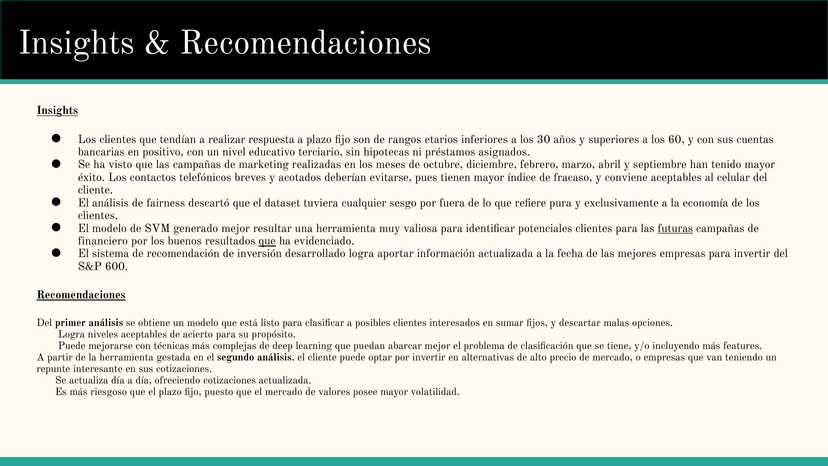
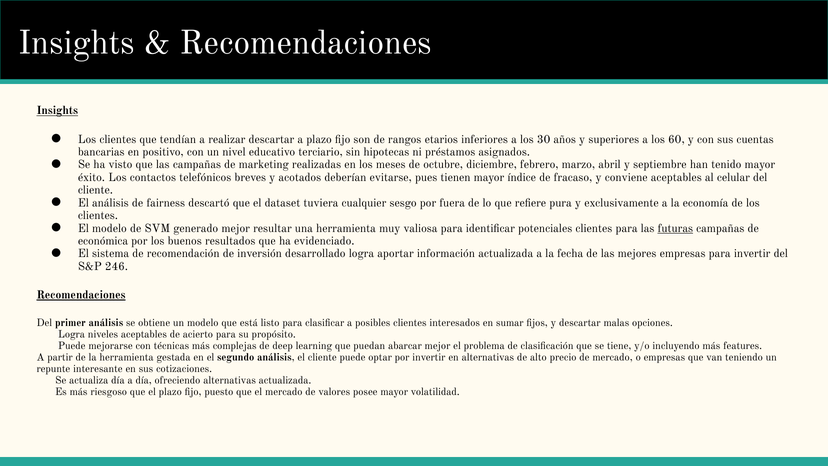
realizar respuesta: respuesta -> descartar
financiero: financiero -> económica
que at (267, 241) underline: present -> none
600: 600 -> 246
ofreciendo cotizaciones: cotizaciones -> alternativas
